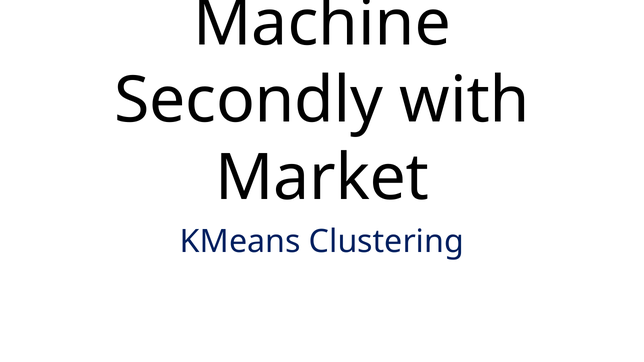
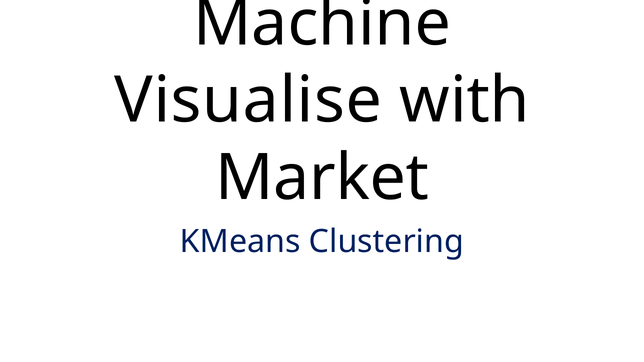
Secondly: Secondly -> Visualise
